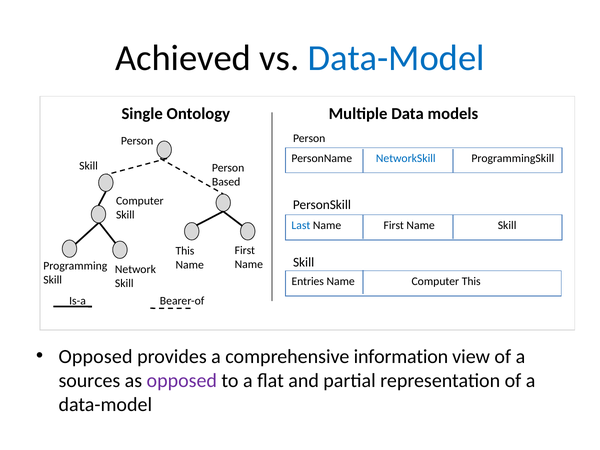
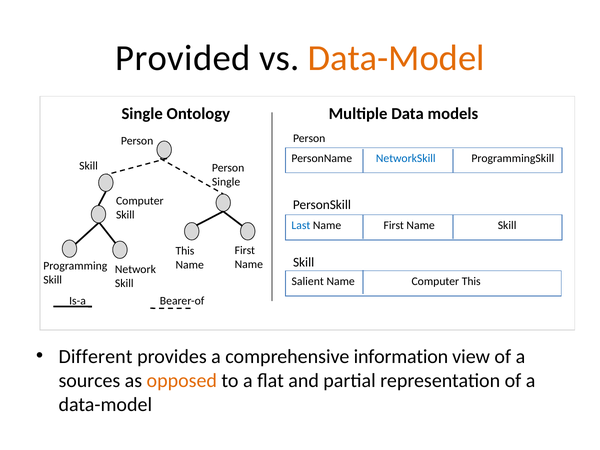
Achieved: Achieved -> Provided
Data-Model at (396, 58) colour: blue -> orange
Based at (226, 182): Based -> Single
Entries: Entries -> Salient
Opposed at (96, 356): Opposed -> Different
opposed at (182, 380) colour: purple -> orange
